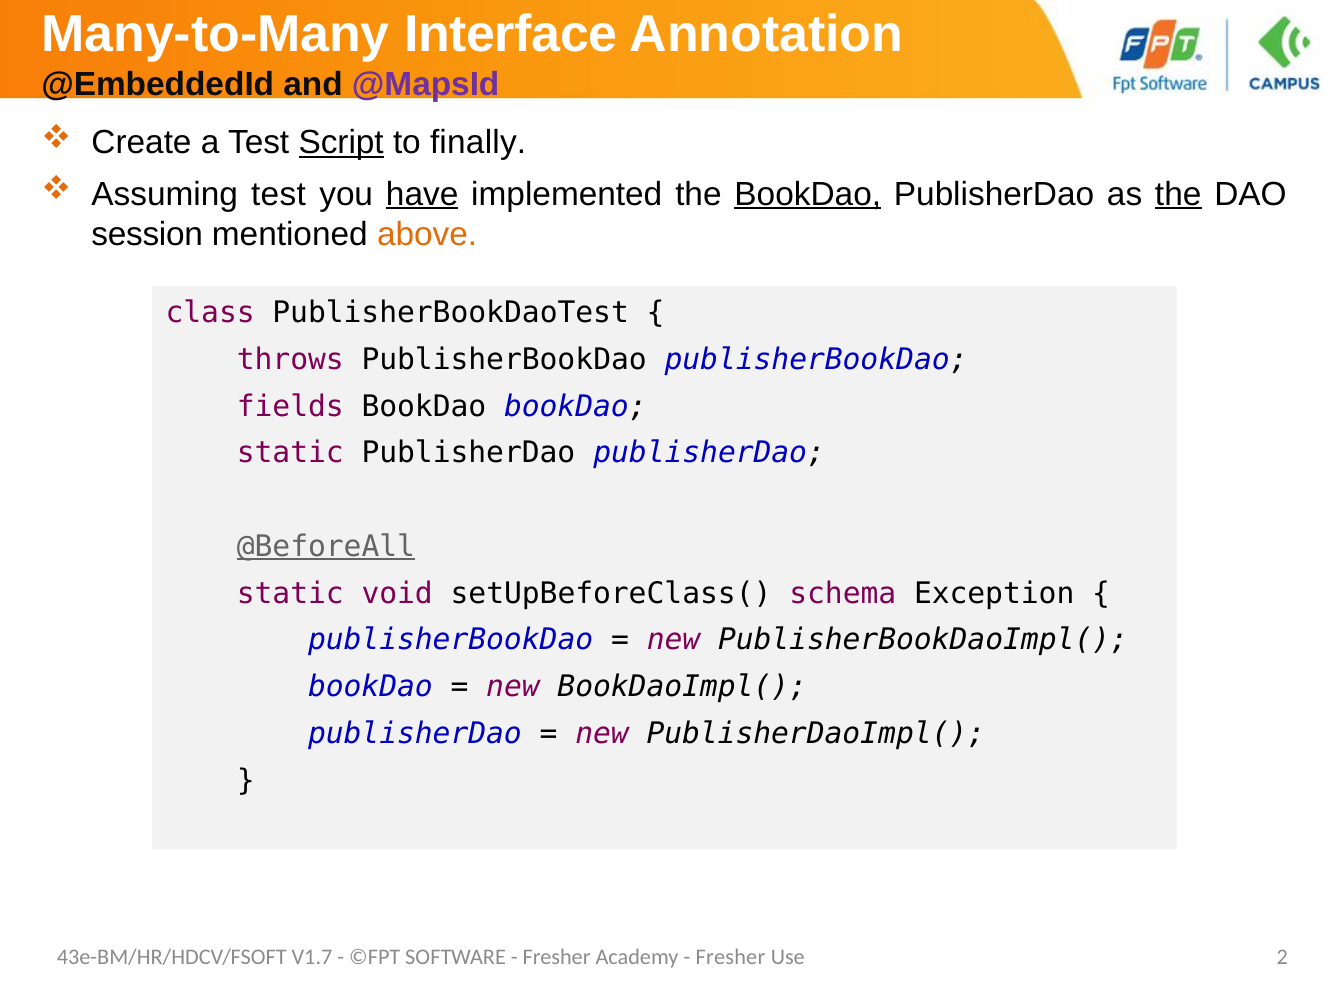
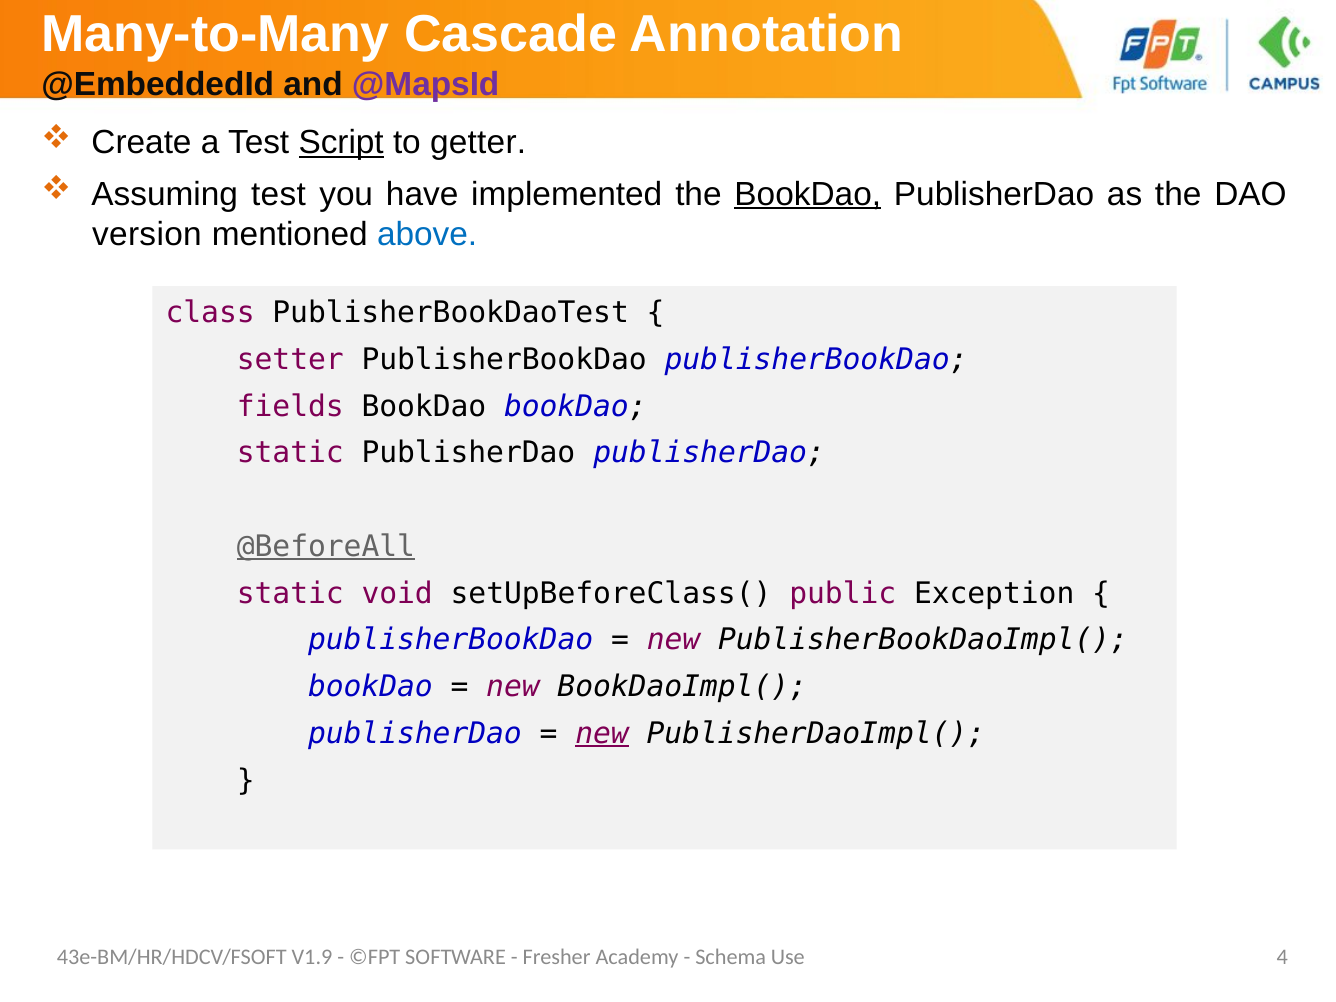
Interface: Interface -> Cascade
finally: finally -> getter
have underline: present -> none
the at (1178, 194) underline: present -> none
session: session -> version
above colour: orange -> blue
throws: throws -> setter
schema: schema -> public
new at (602, 734) underline: none -> present
V1.7: V1.7 -> V1.9
Fresher at (730, 957): Fresher -> Schema
2: 2 -> 4
